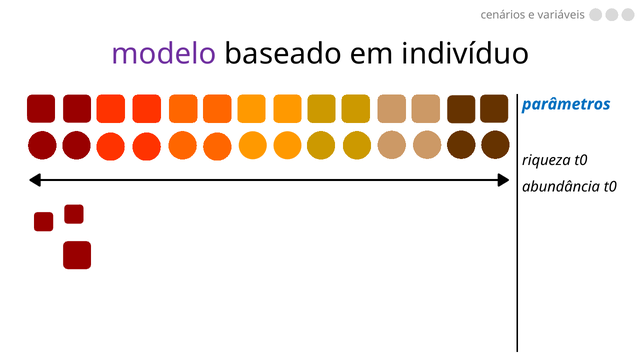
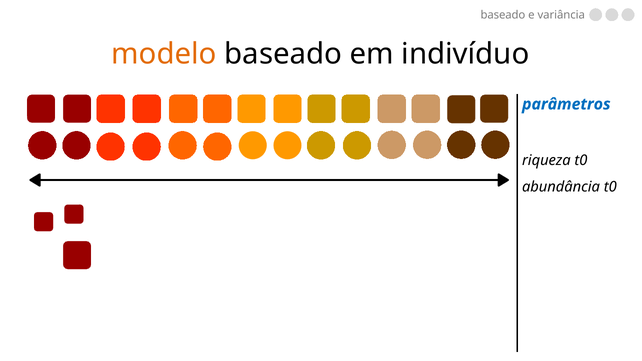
cenários at (503, 15): cenários -> baseado
variáveis: variáveis -> variância
modelo colour: purple -> orange
